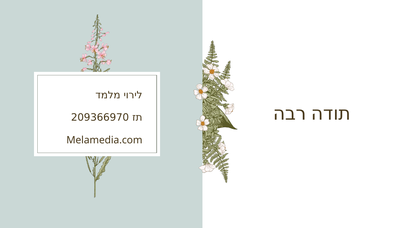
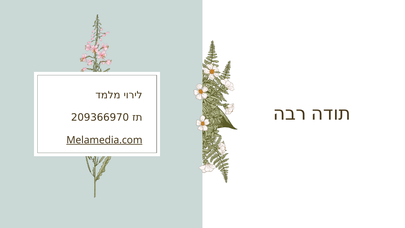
Melamedia.com underline: none -> present
